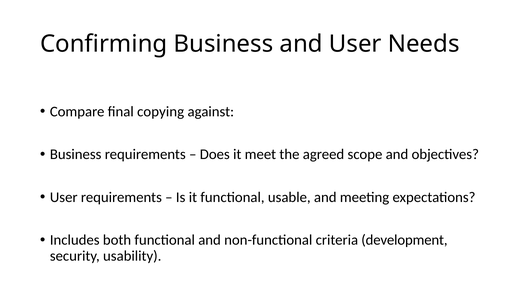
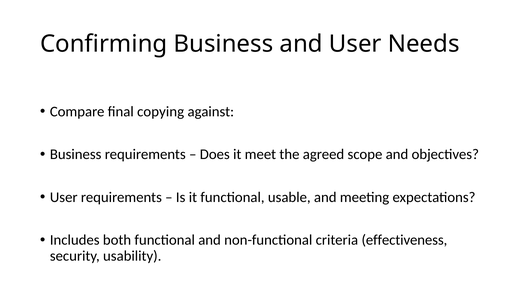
development: development -> effectiveness
